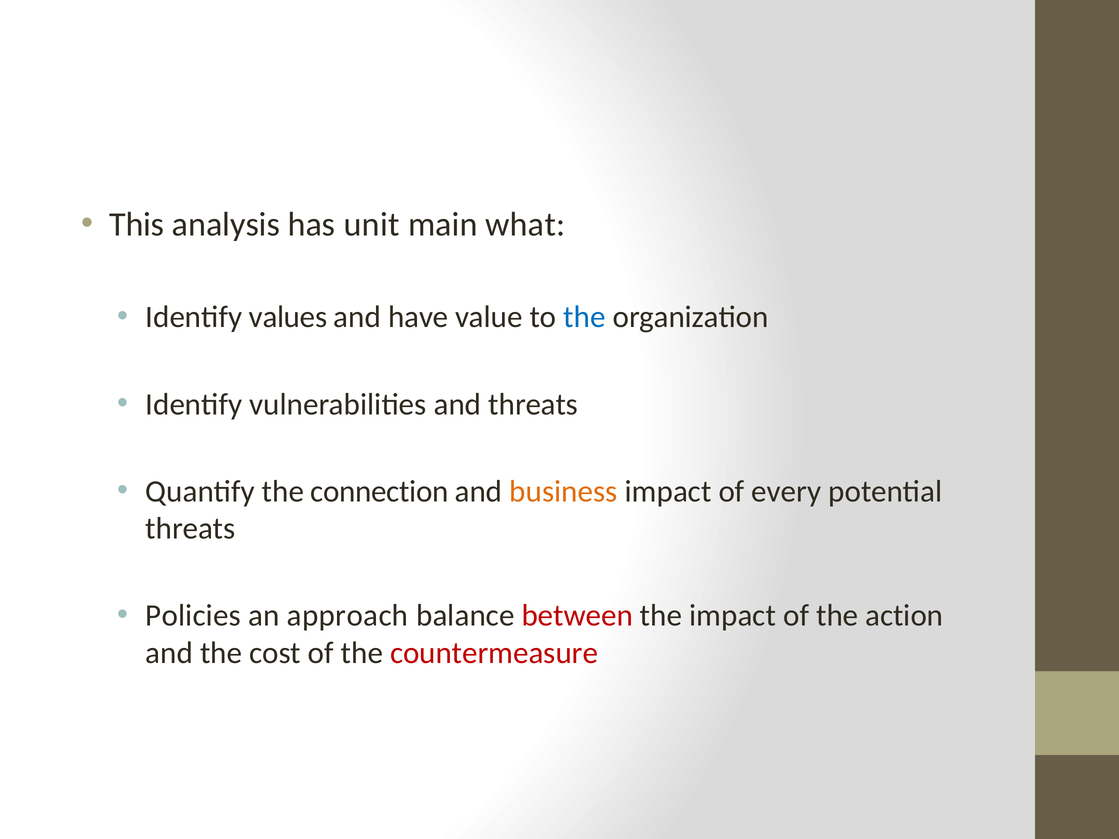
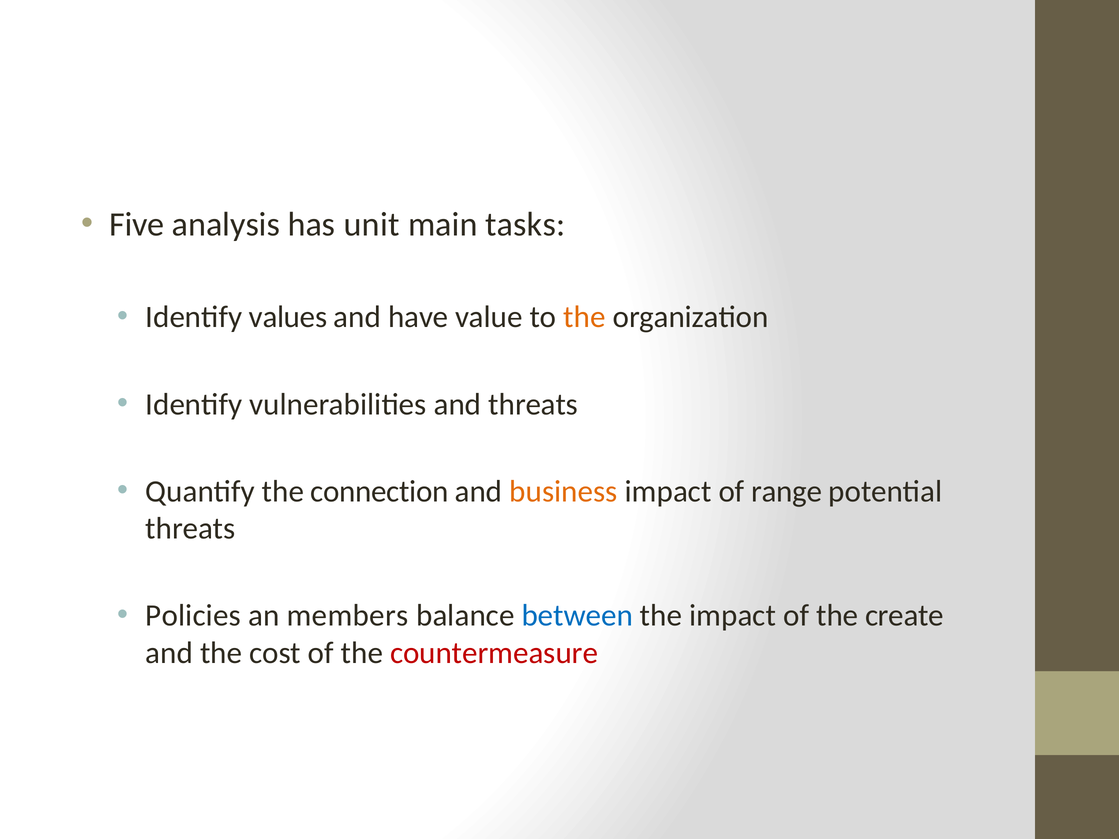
This: This -> Five
what: what -> tasks
the at (585, 317) colour: blue -> orange
every: every -> range
approach: approach -> members
between colour: red -> blue
action: action -> create
